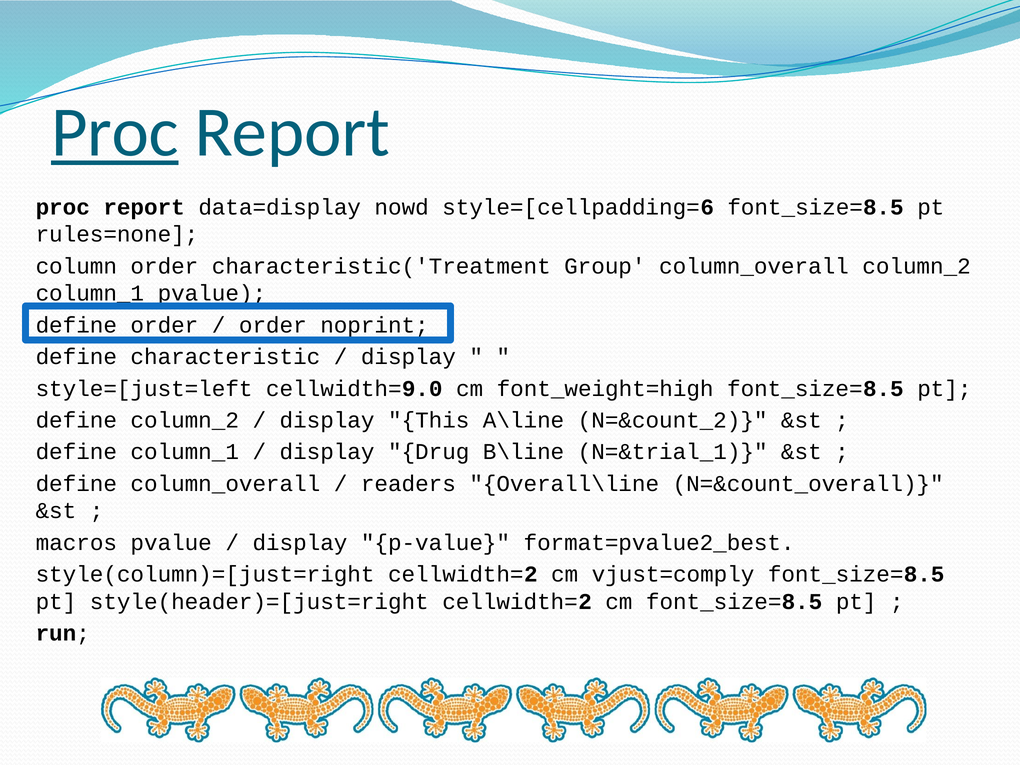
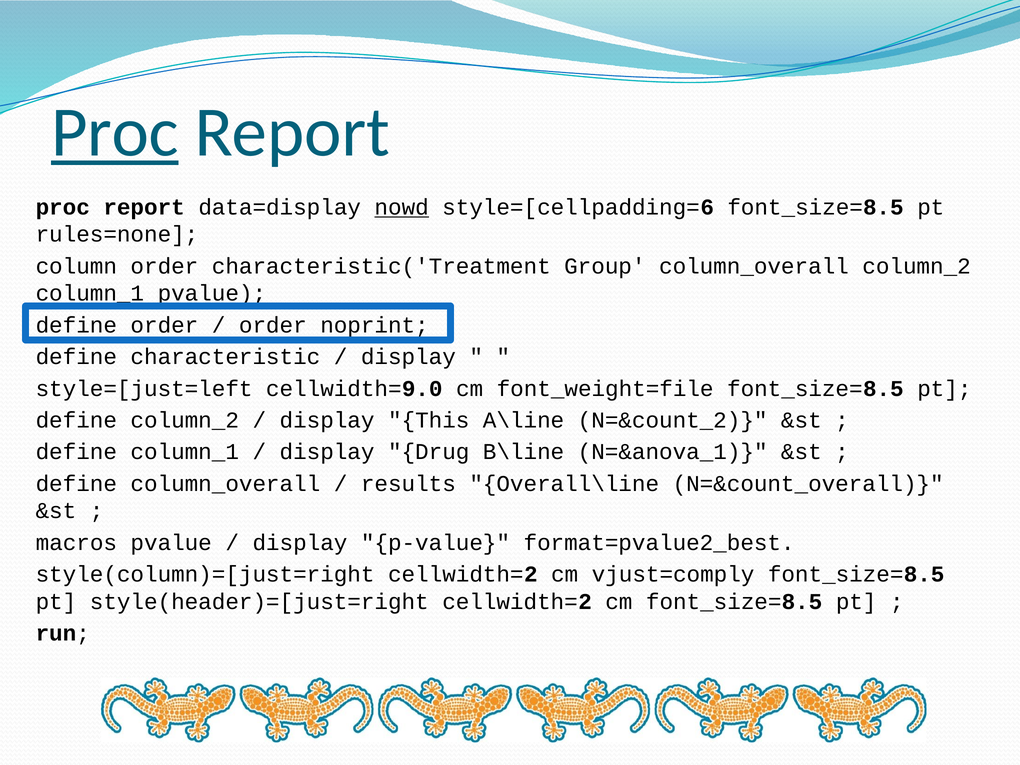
nowd underline: none -> present
font_weight=high: font_weight=high -> font_weight=file
N=&trial_1: N=&trial_1 -> N=&anova_1
readers: readers -> results
